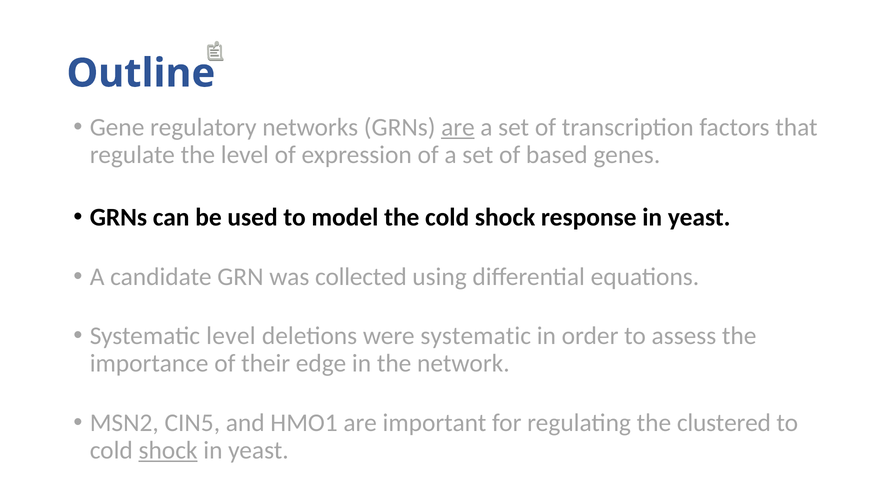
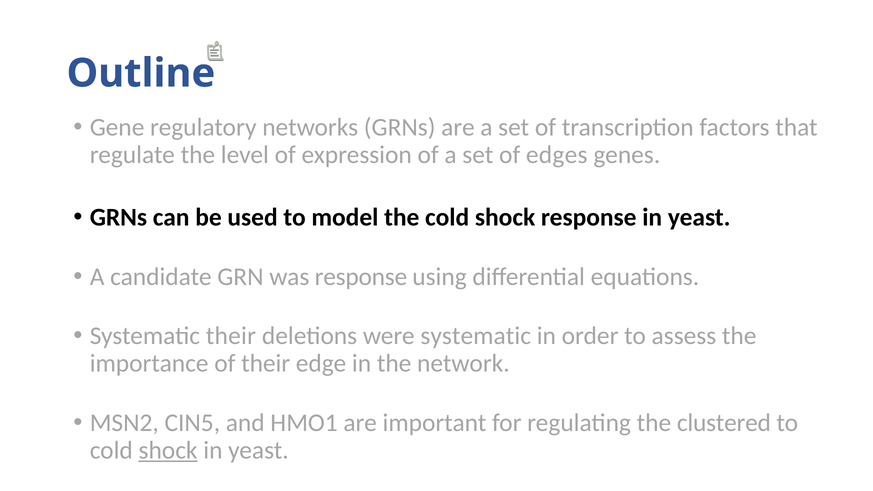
are at (458, 127) underline: present -> none
based: based -> edges
was collected: collected -> response
Systematic level: level -> their
